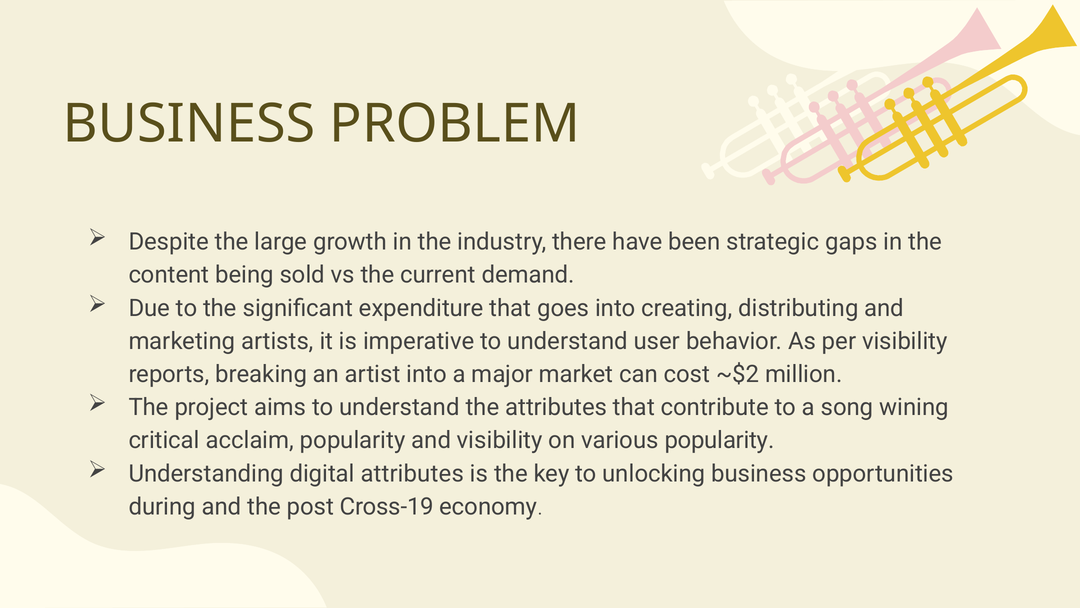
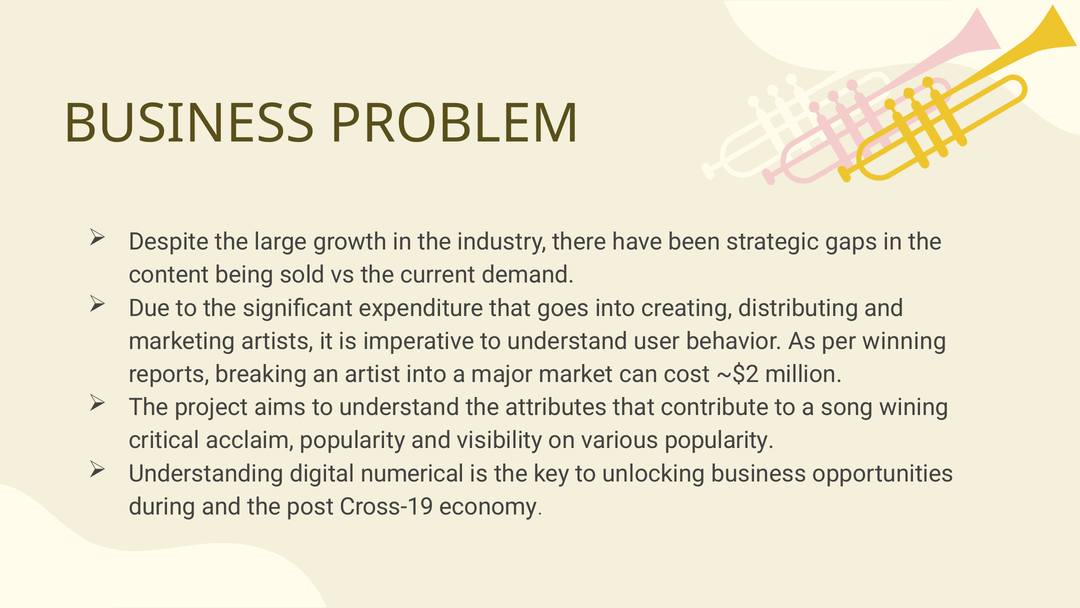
per visibility: visibility -> winning
digital attributes: attributes -> numerical
